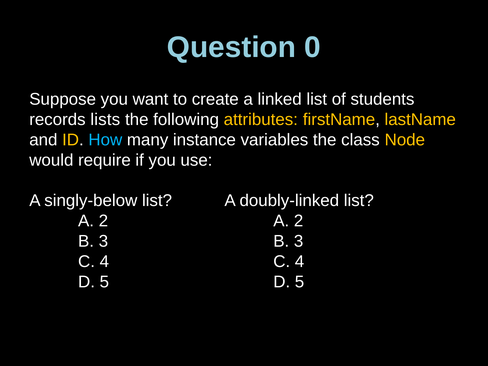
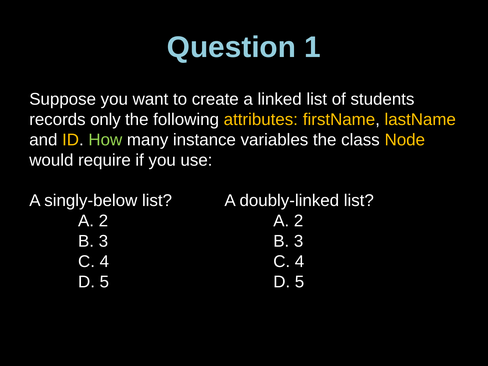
0: 0 -> 1
lists: lists -> only
How colour: light blue -> light green
